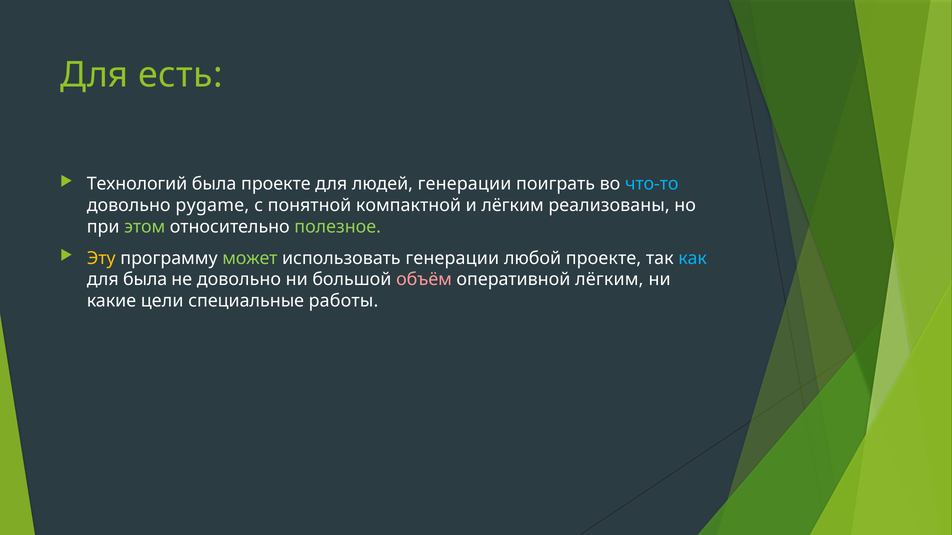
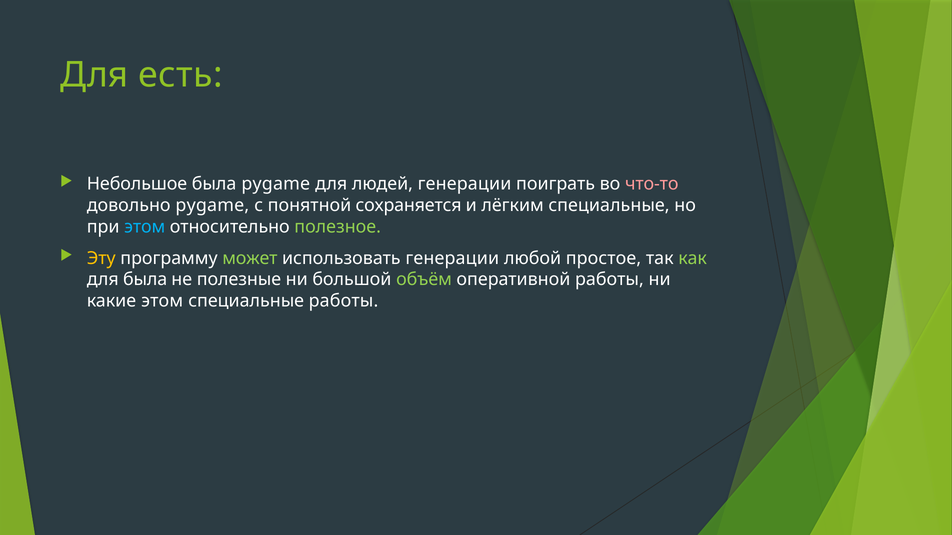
Технологий: Технологий -> Небольшое
была проекте: проекте -> pygame
что-то colour: light blue -> pink
компактной: компактной -> сохраняется
лёгким реализованы: реализованы -> специальные
этом at (145, 227) colour: light green -> light blue
любой проекте: проекте -> простое
как colour: light blue -> light green
не довольно: довольно -> полезные
объём colour: pink -> light green
оперативной лёгким: лёгким -> работы
какие цели: цели -> этом
